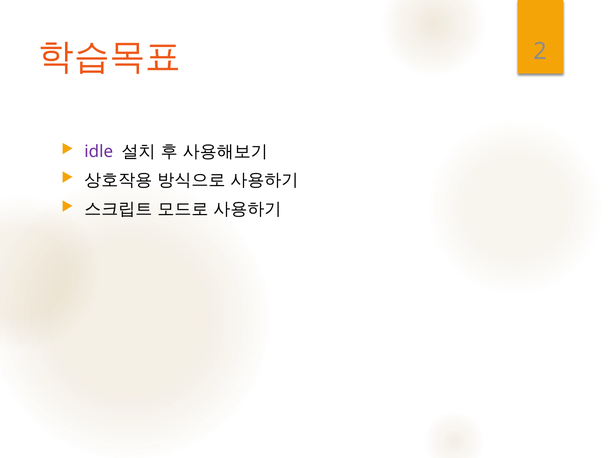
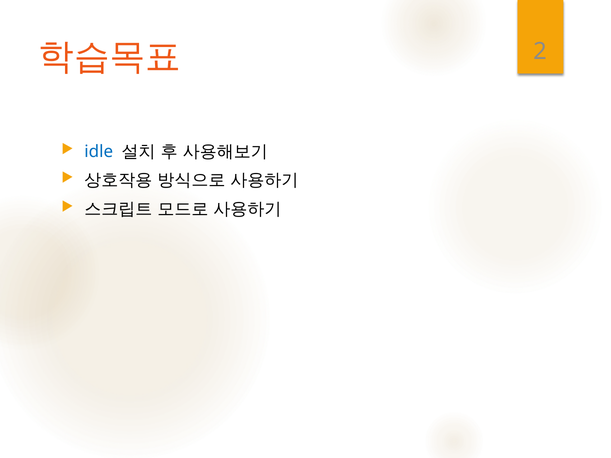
idle colour: purple -> blue
